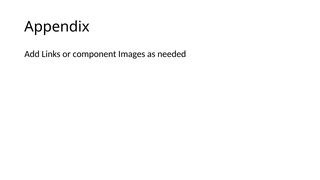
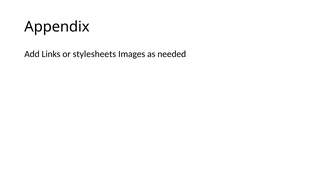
component: component -> stylesheets
